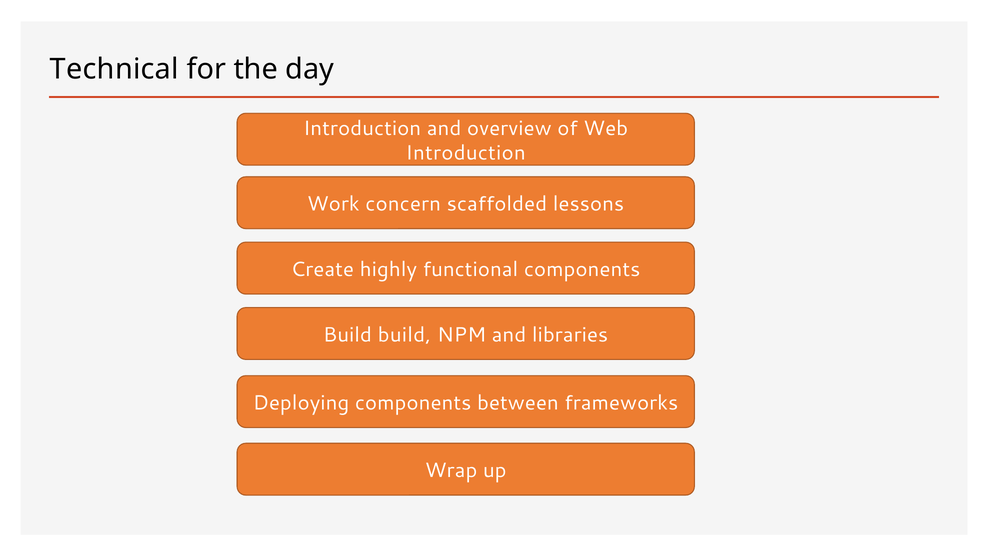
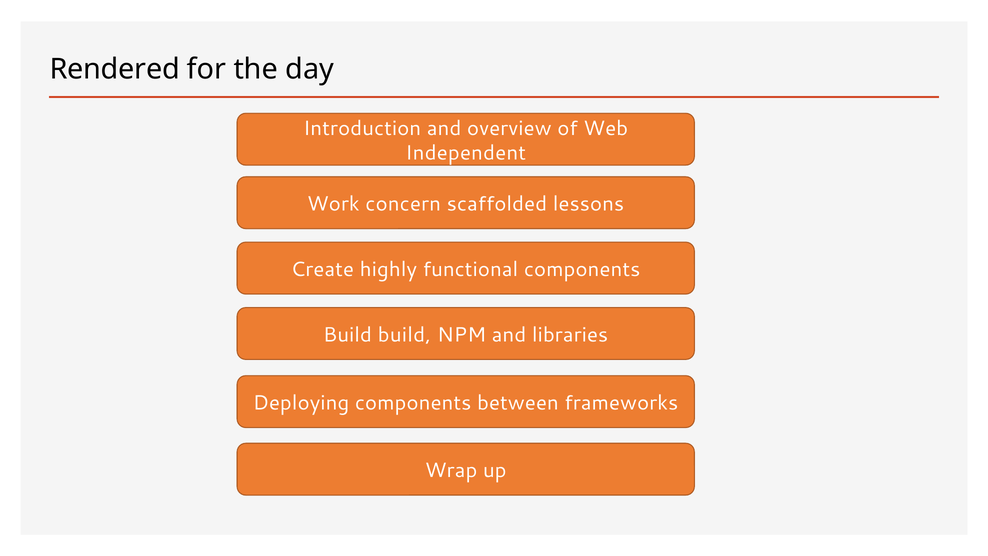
Technical: Technical -> Rendered
Introduction at (466, 153): Introduction -> Independent
